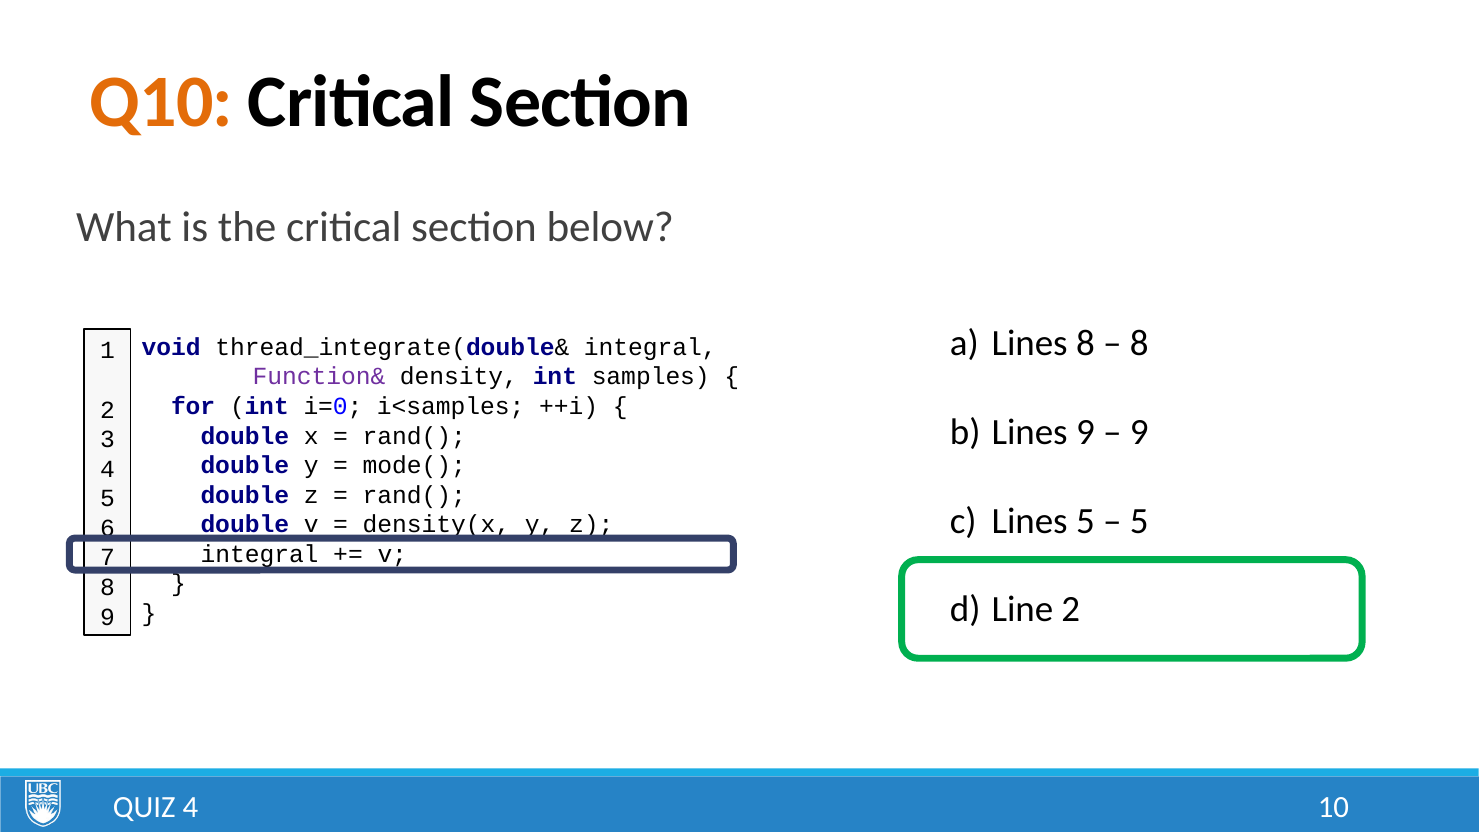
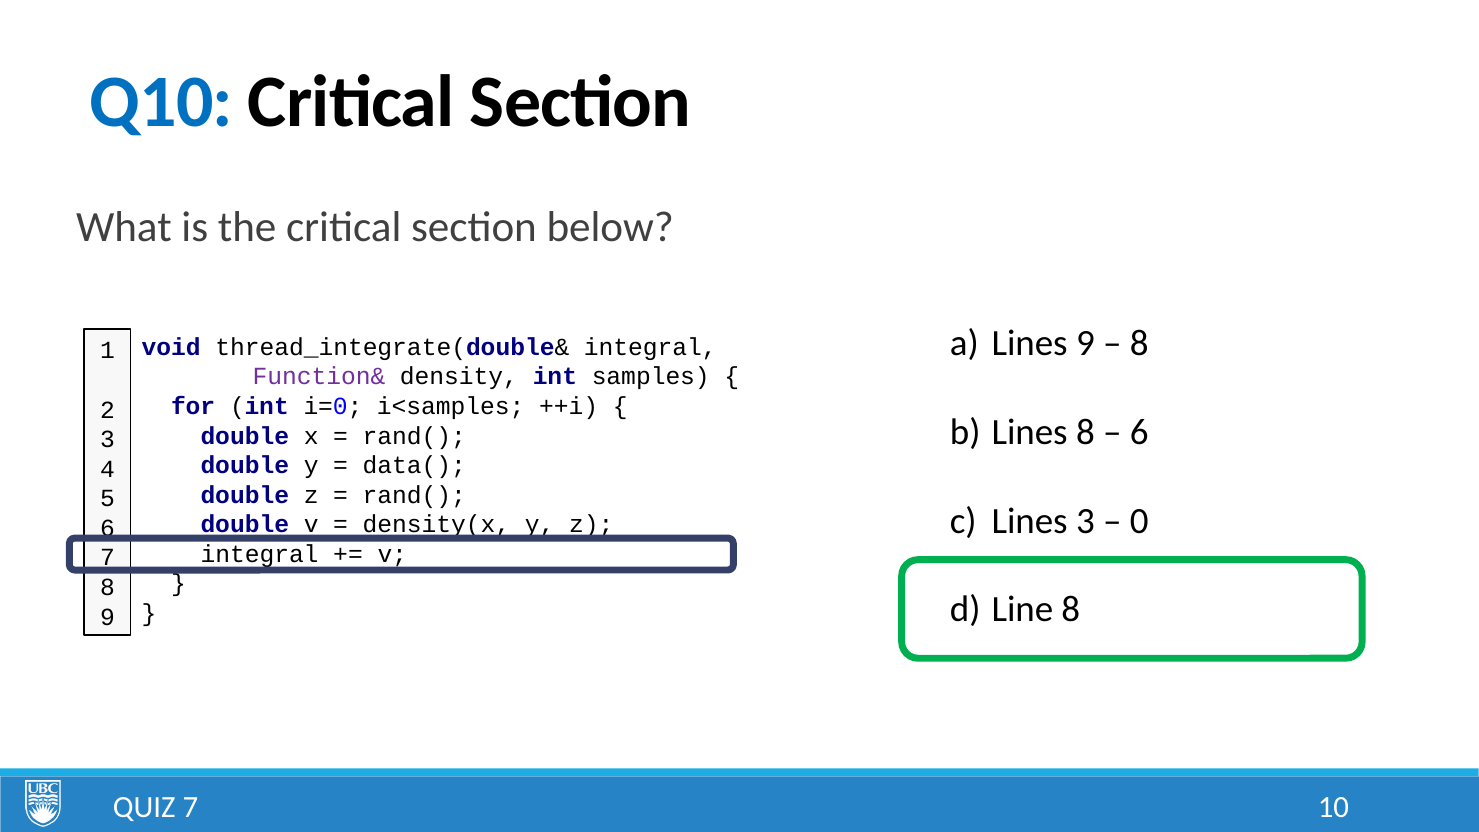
Q10 colour: orange -> blue
Lines 8: 8 -> 9
Lines 9: 9 -> 8
9 at (1139, 432): 9 -> 6
mode(: mode( -> data(
Lines 5: 5 -> 3
5 at (1139, 521): 5 -> 0
Line 2: 2 -> 8
QUIZ 4: 4 -> 7
